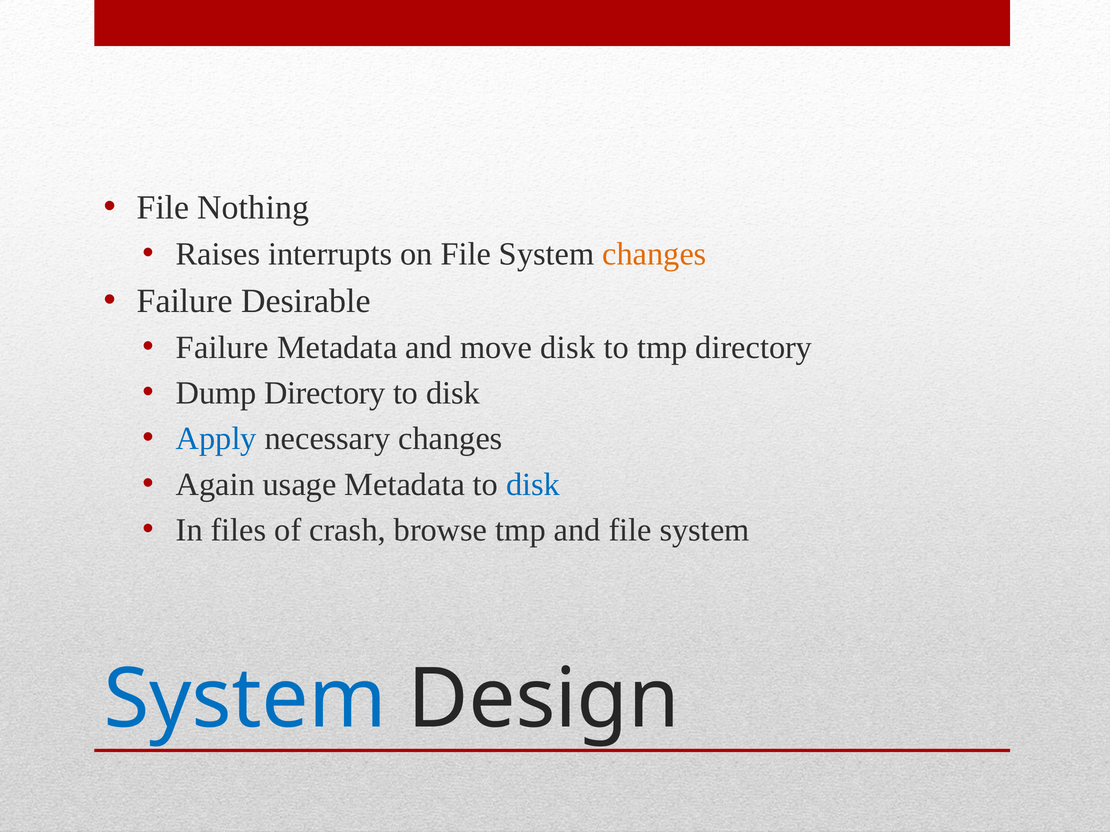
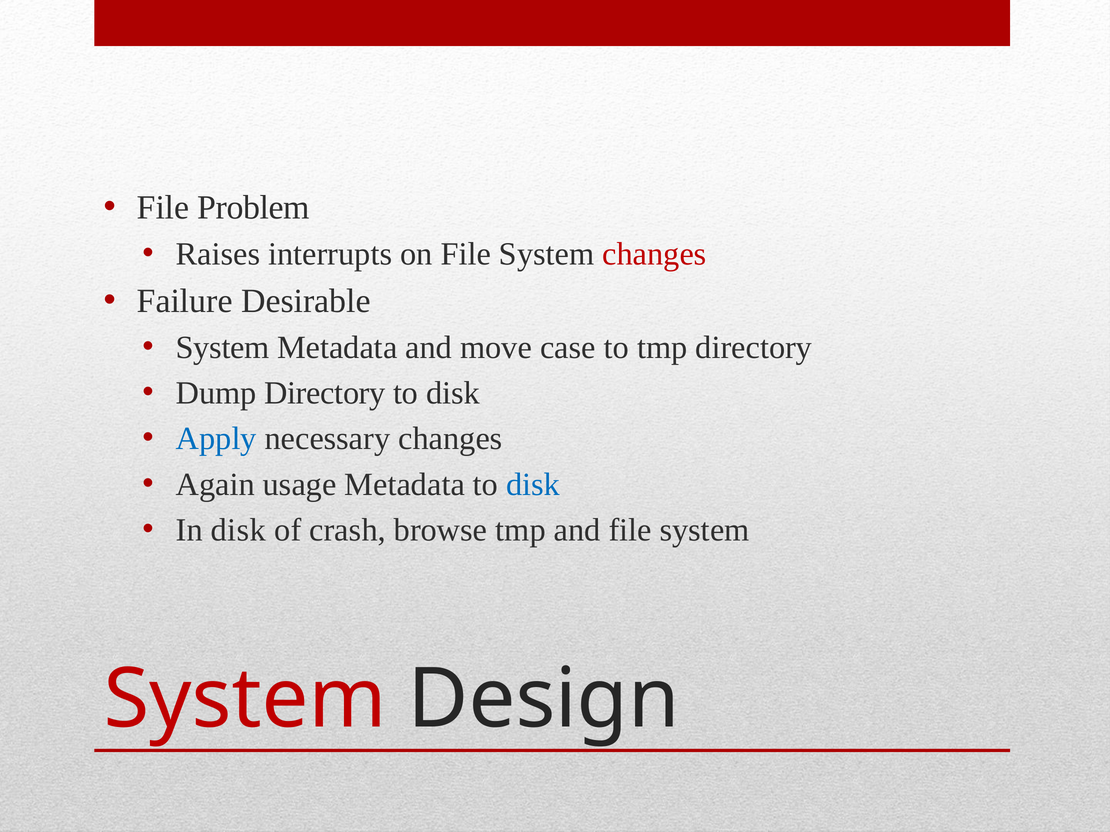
Nothing: Nothing -> Problem
changes at (654, 254) colour: orange -> red
Failure at (222, 348): Failure -> System
move disk: disk -> case
In files: files -> disk
System at (245, 700) colour: blue -> red
